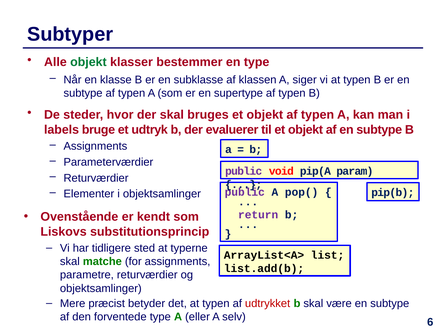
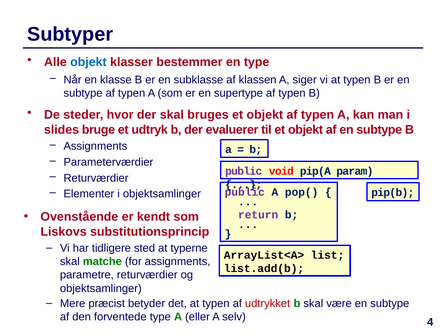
objekt at (88, 62) colour: green -> blue
labels: labels -> slides
6: 6 -> 4
